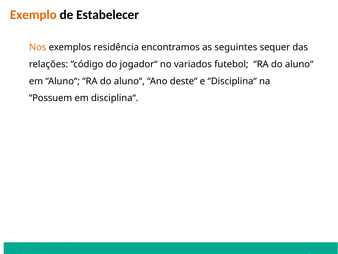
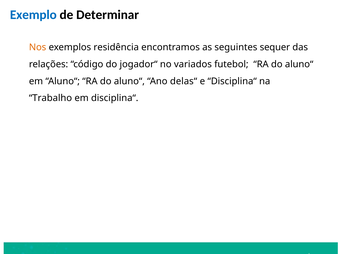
Exemplo colour: orange -> blue
Estabelecer: Estabelecer -> Determinar
deste“: deste“ -> delas“
Possuem: Possuem -> Trabalho
